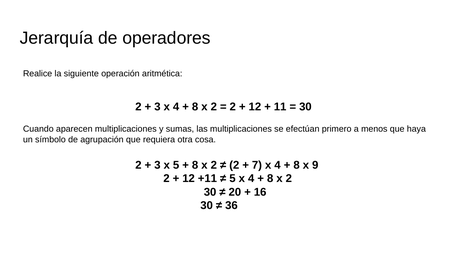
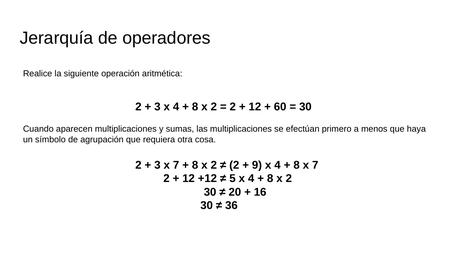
11: 11 -> 60
3 x 5: 5 -> 7
7: 7 -> 9
8 x 9: 9 -> 7
+11: +11 -> +12
